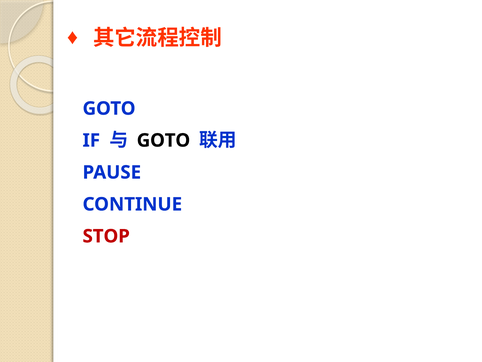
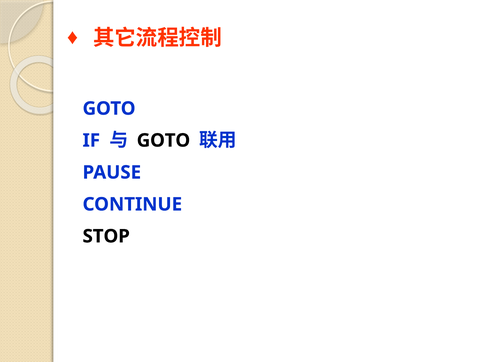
STOP colour: red -> black
